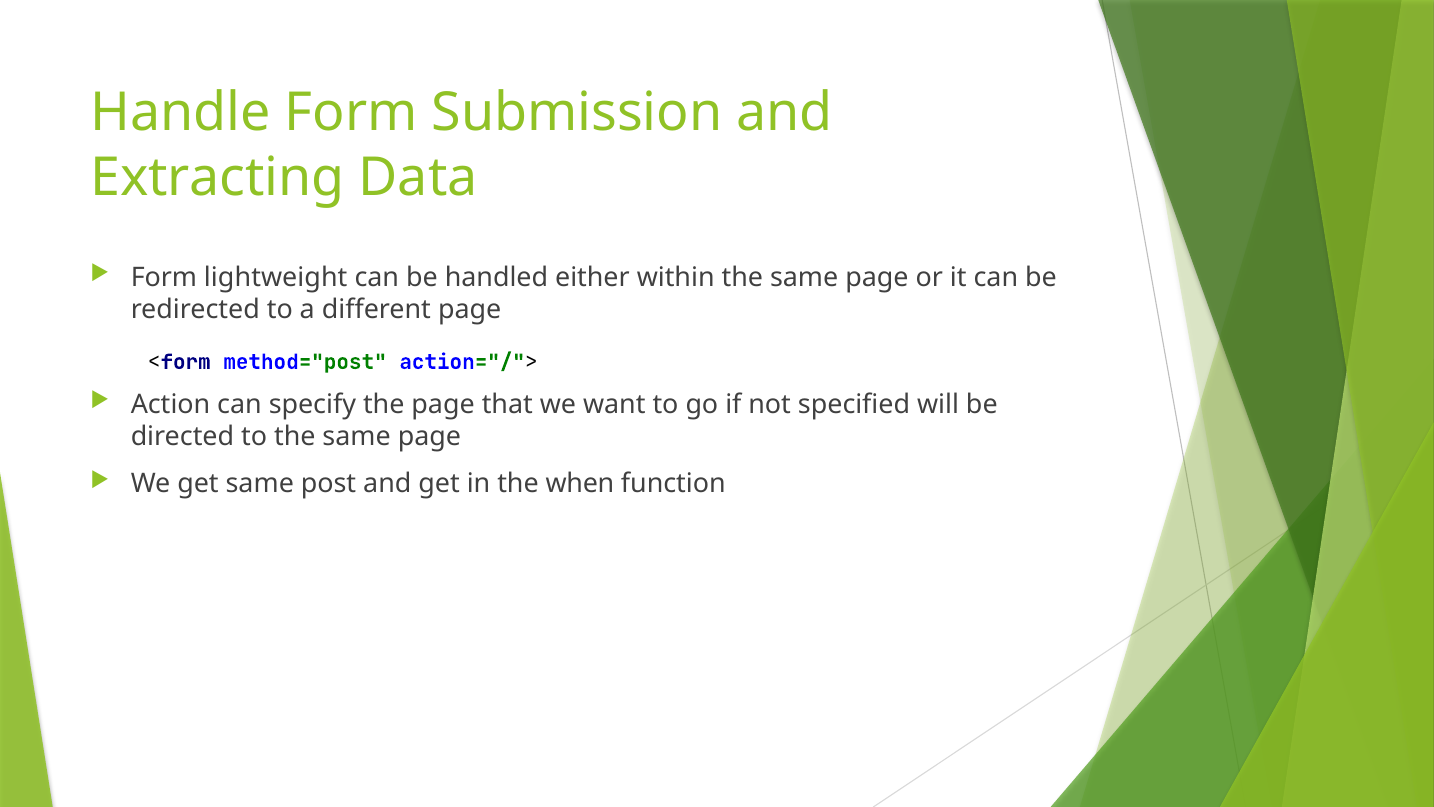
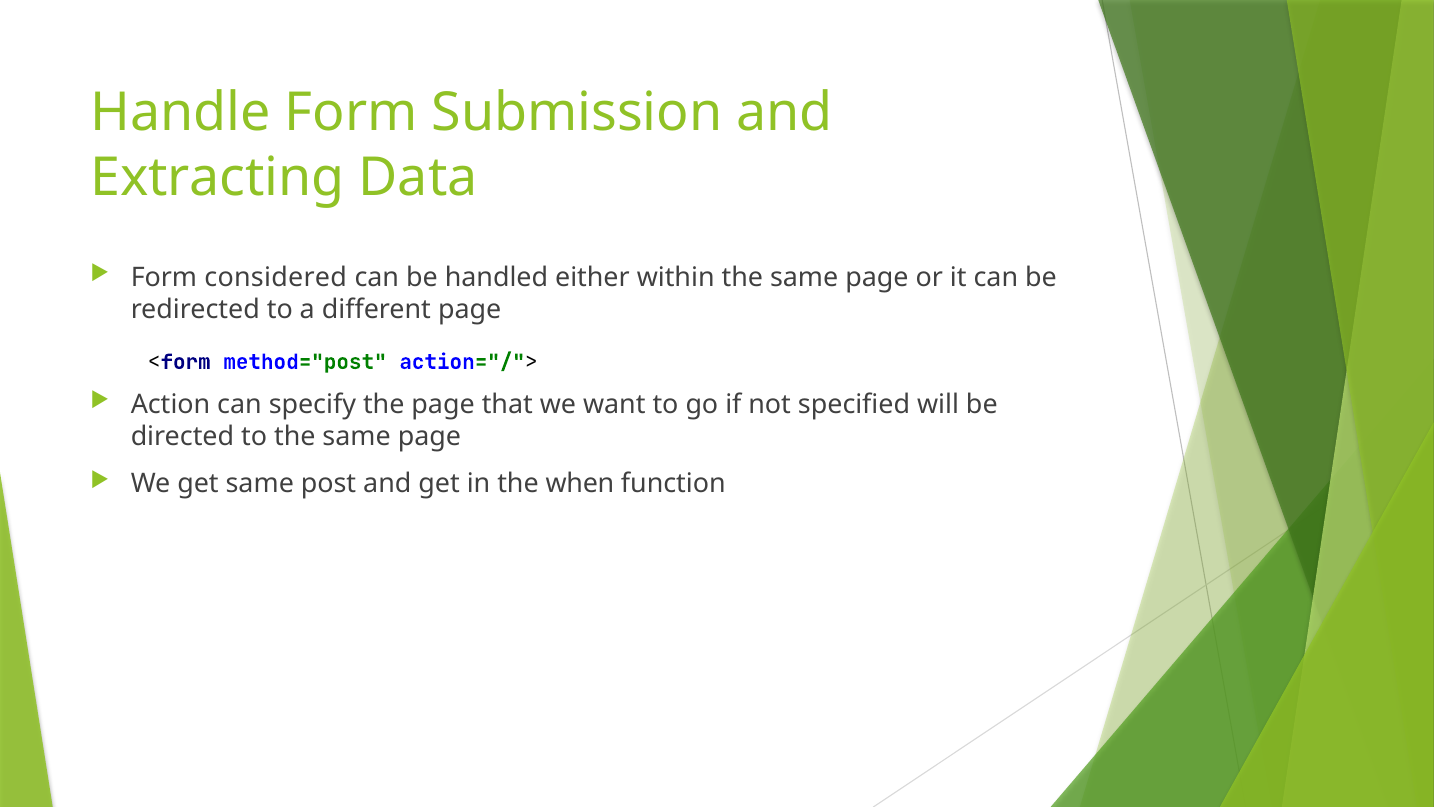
lightweight: lightweight -> considered
